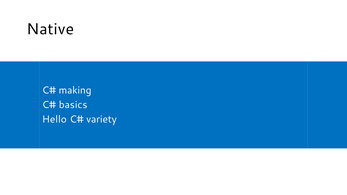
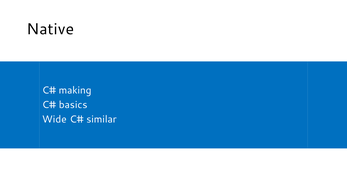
Hello: Hello -> Wide
variety: variety -> similar
